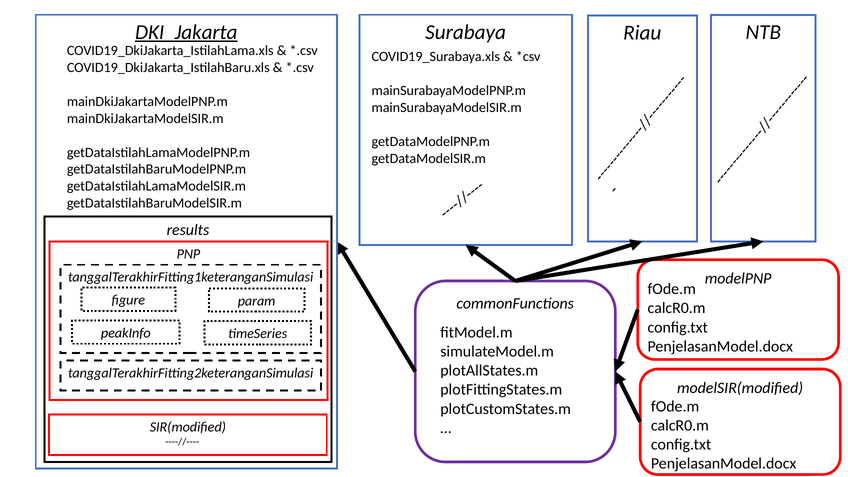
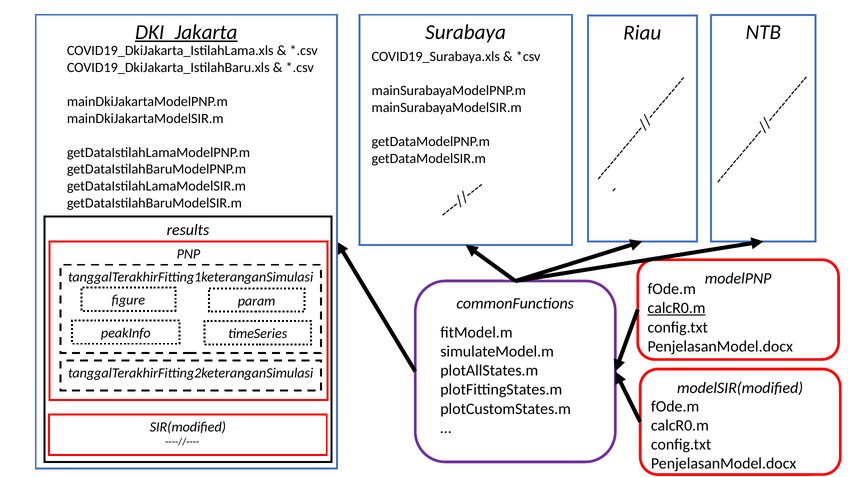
calcR0.m at (677, 308) underline: none -> present
